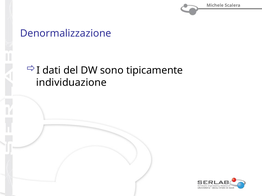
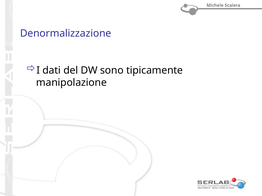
individuazione: individuazione -> manipolazione
